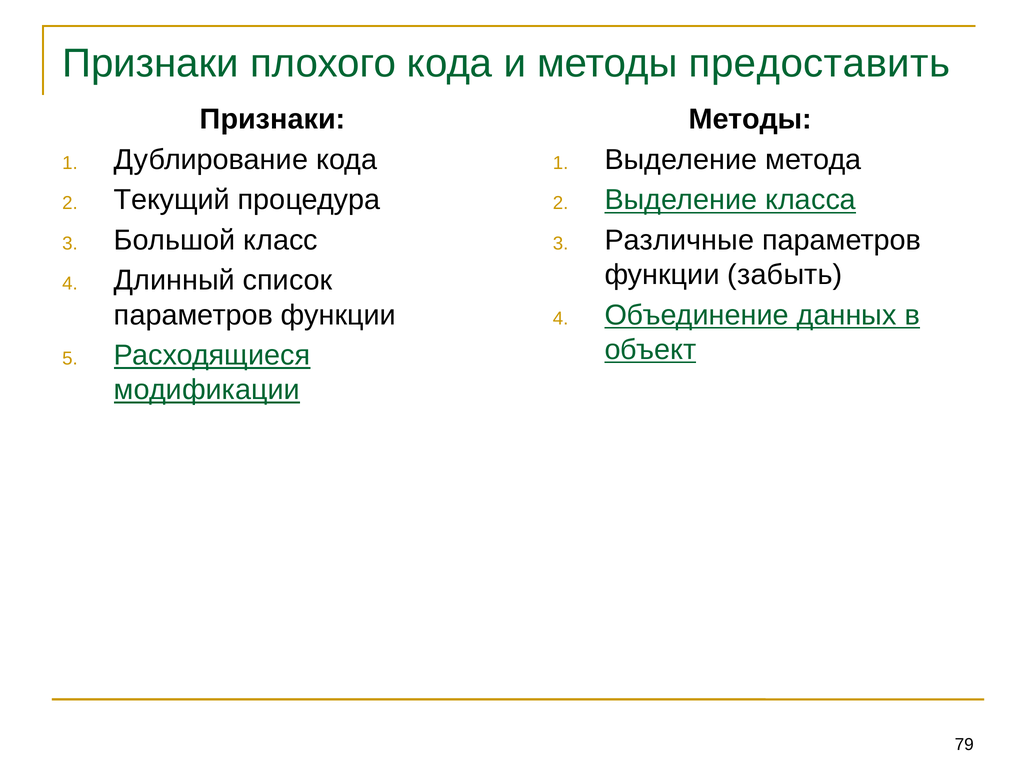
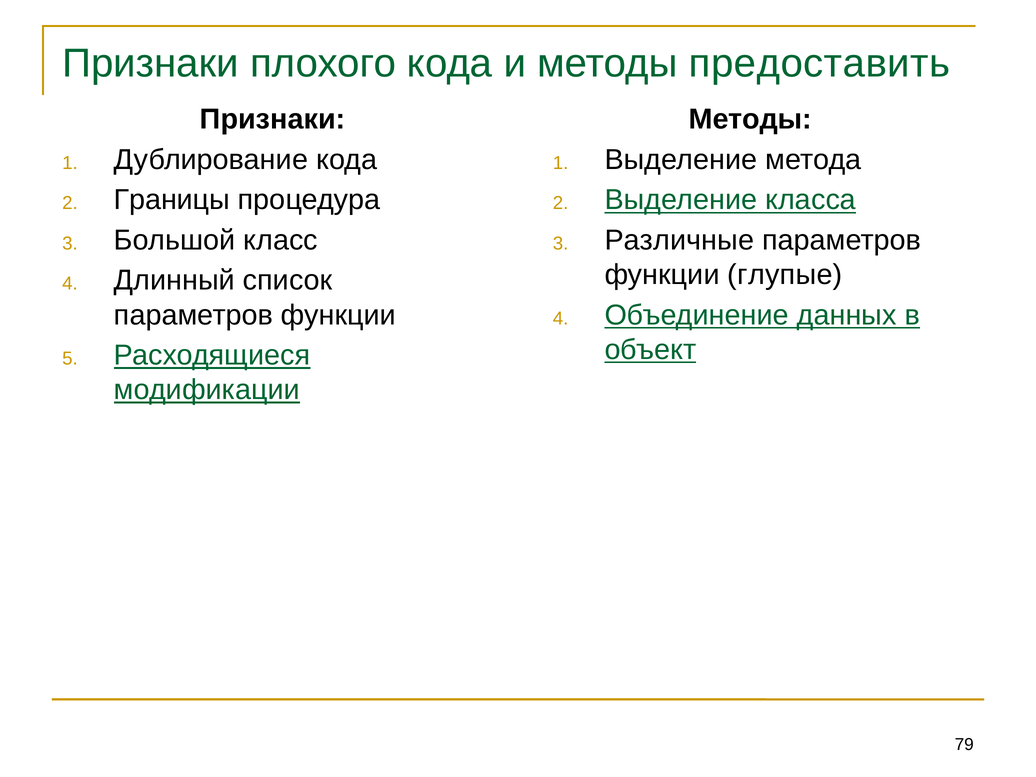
Текущий: Текущий -> Границы
забыть: забыть -> глупые
